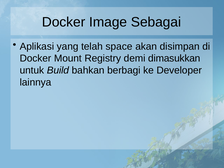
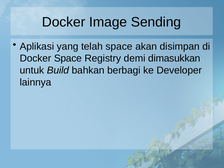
Sebagai: Sebagai -> Sending
Docker Mount: Mount -> Space
